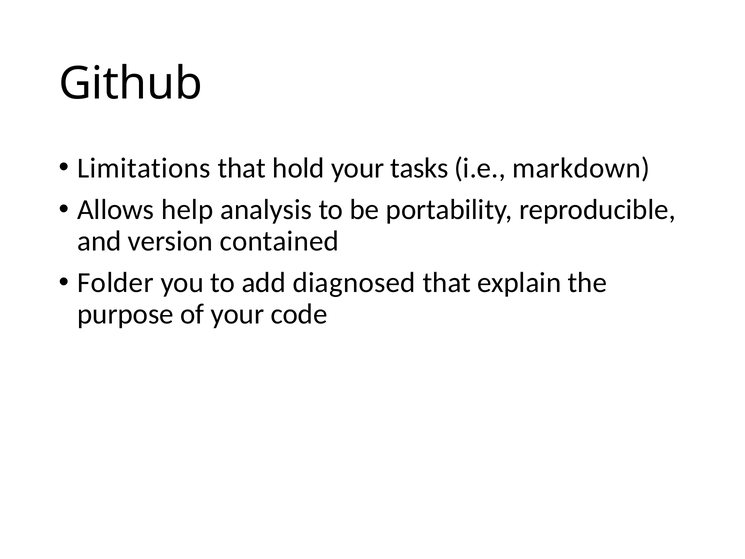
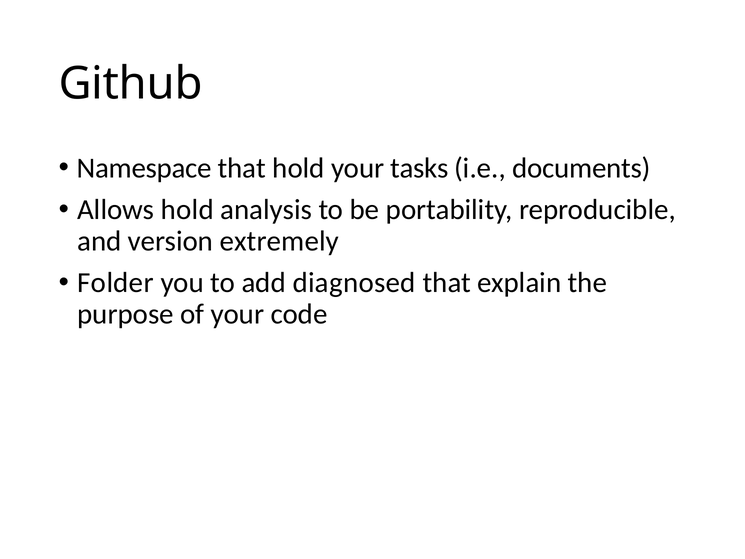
Limitations: Limitations -> Namespace
markdown: markdown -> documents
Allows help: help -> hold
contained: contained -> extremely
